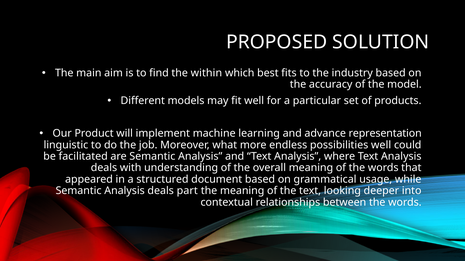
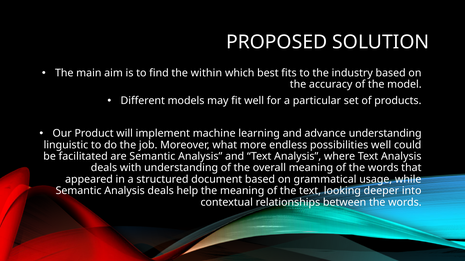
advance representation: representation -> understanding
part: part -> help
